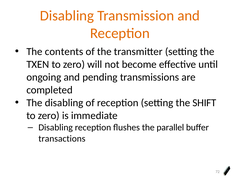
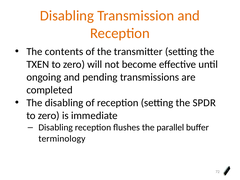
SHIFT: SHIFT -> SPDR
transactions: transactions -> terminology
